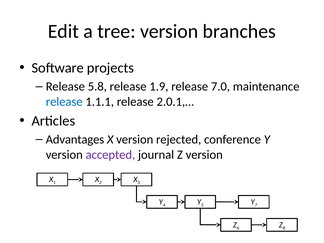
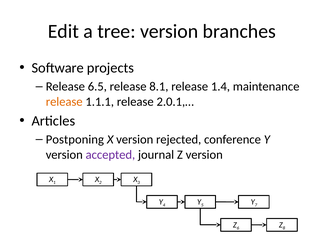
5.8: 5.8 -> 6.5
1.9: 1.9 -> 8.1
7.0: 7.0 -> 1.4
release at (64, 102) colour: blue -> orange
Advantages: Advantages -> Postponing
